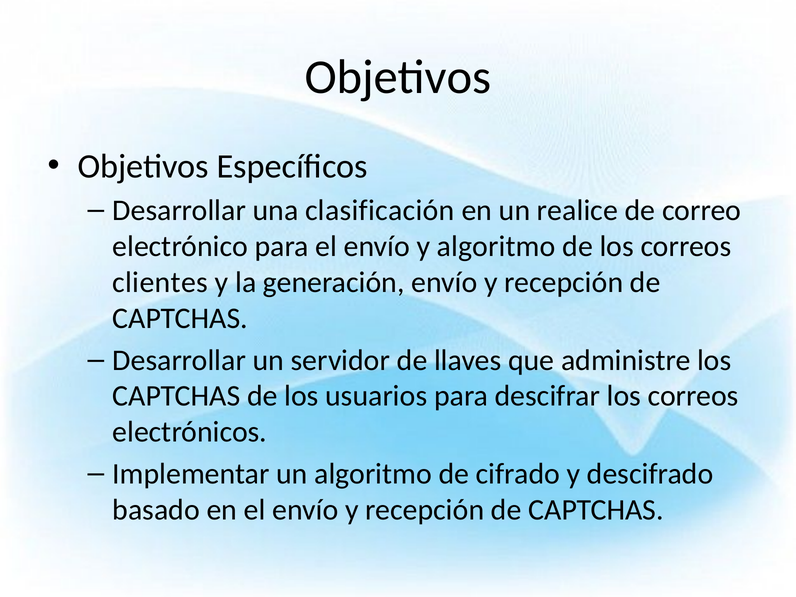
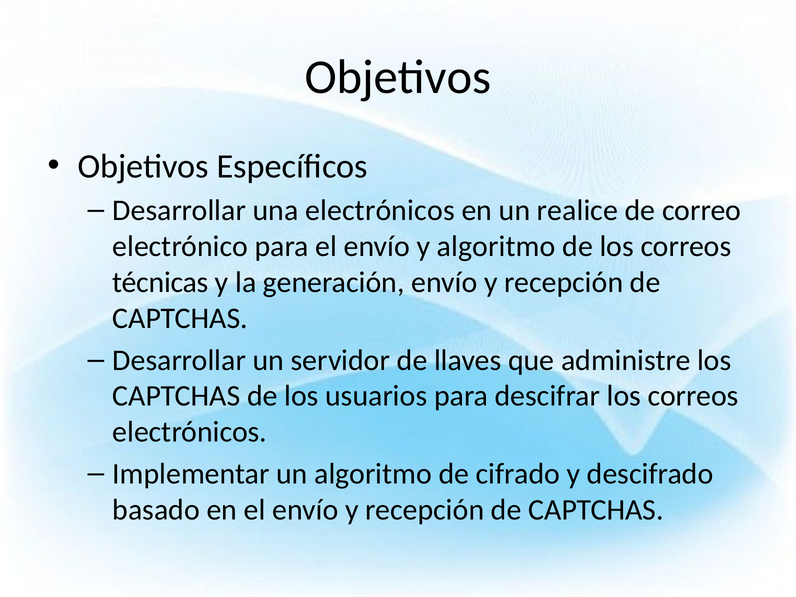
una clasificación: clasificación -> electrónicos
clientes: clientes -> técnicas
